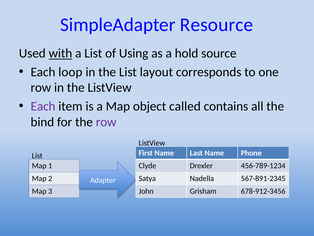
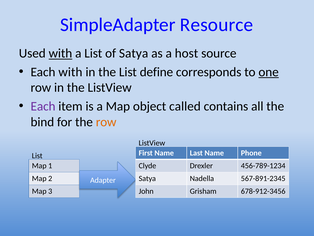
of Using: Using -> Satya
hold: hold -> host
Each loop: loop -> with
layout: layout -> define
one underline: none -> present
row at (106, 122) colour: purple -> orange
